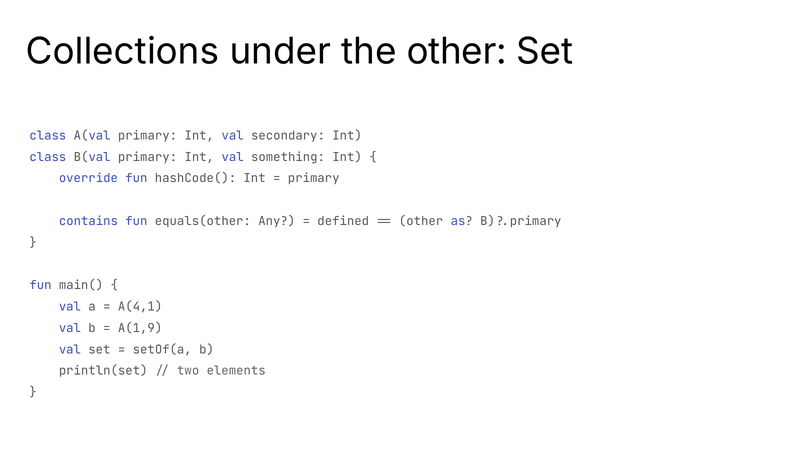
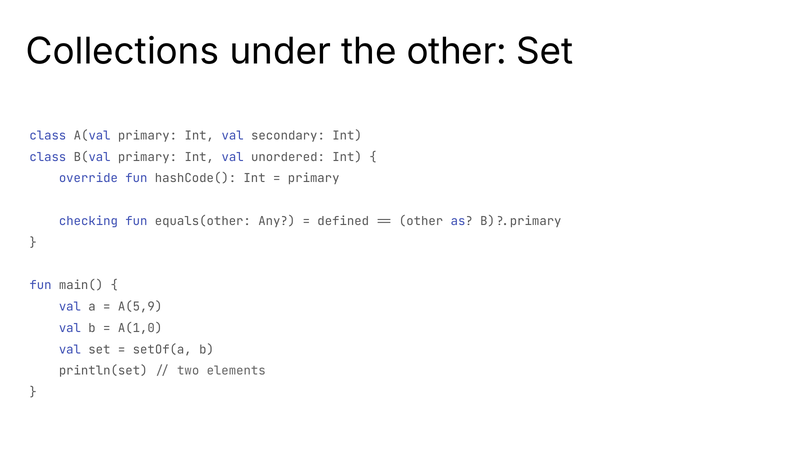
something: something -> unordered
contains: contains -> checking
A(4,1: A(4,1 -> A(5,9
A(1,9: A(1,9 -> A(1,0
